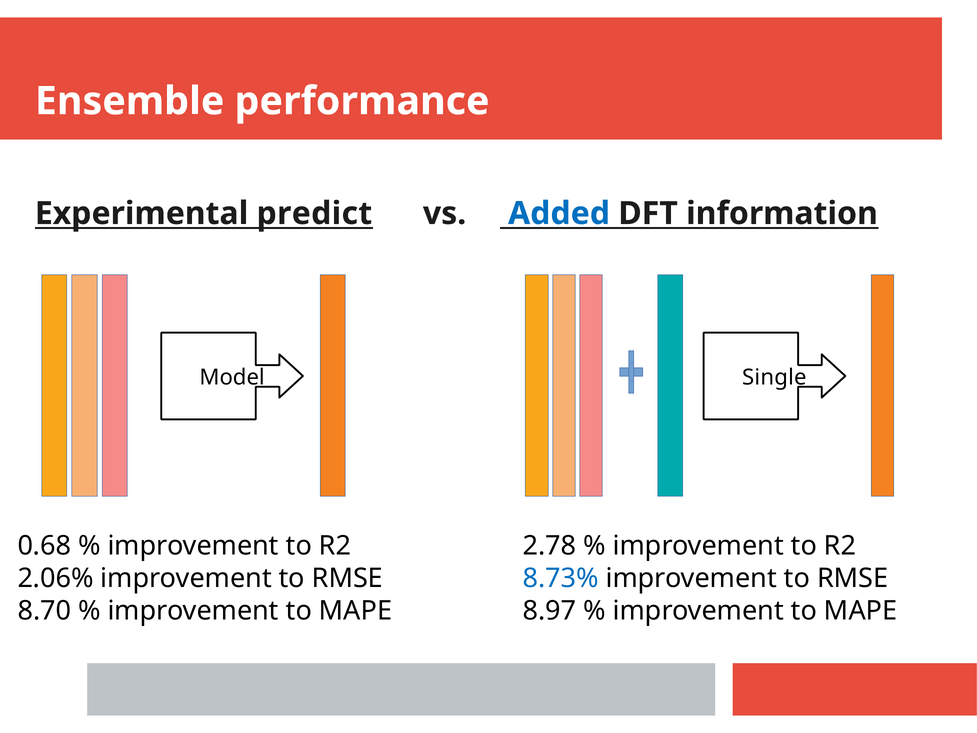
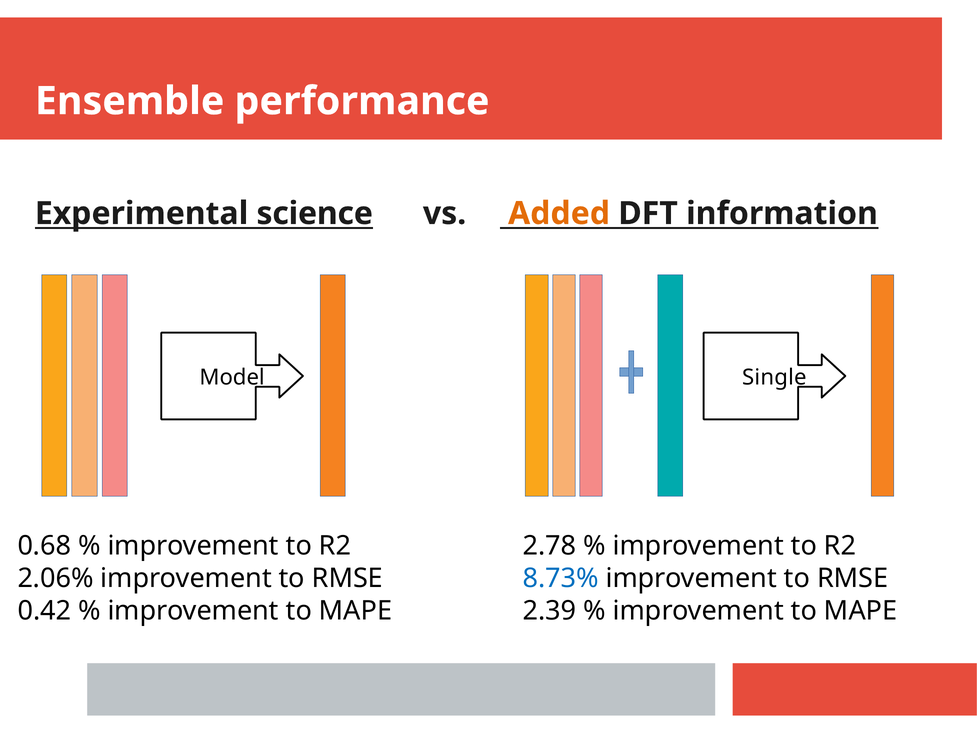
predict: predict -> science
Added colour: blue -> orange
8.70: 8.70 -> 0.42
8.97: 8.97 -> 2.39
